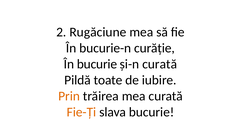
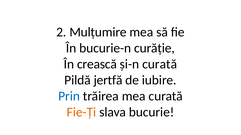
Rugăciune: Rugăciune -> Mulțumire
În bucurie: bucurie -> crească
toate: toate -> jertfă
Prin colour: orange -> blue
